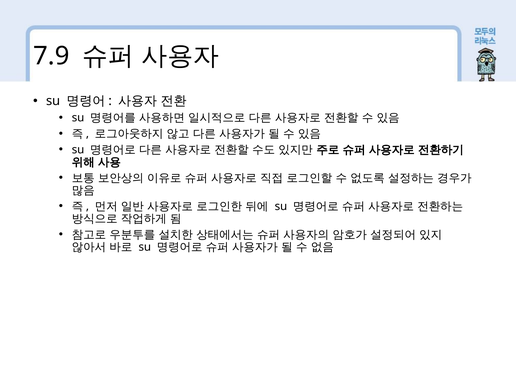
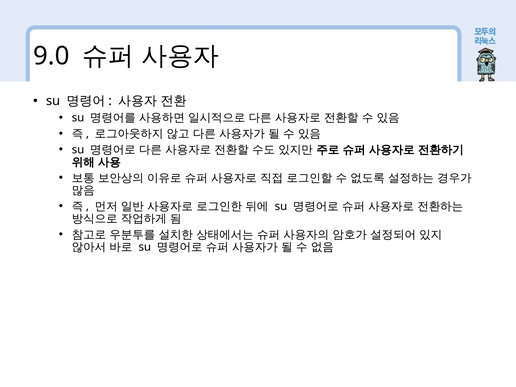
7.9: 7.9 -> 9.0
